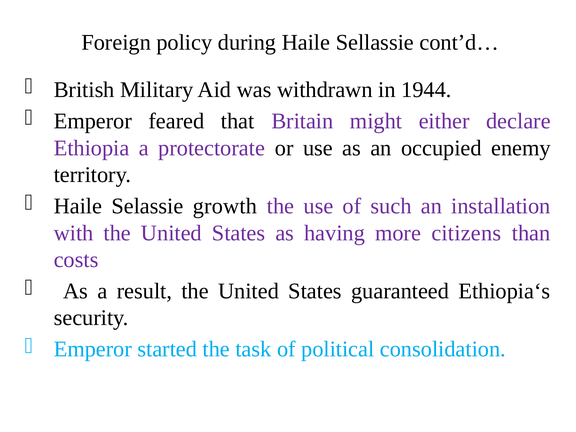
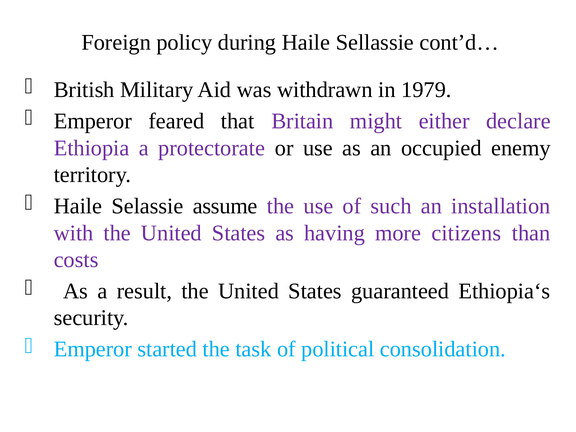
1944: 1944 -> 1979
growth: growth -> assume
